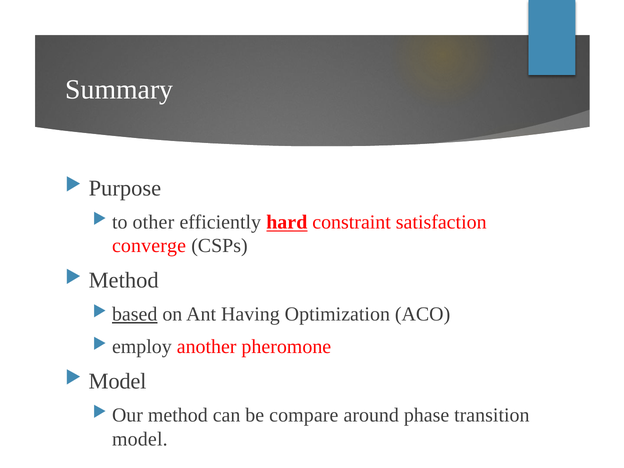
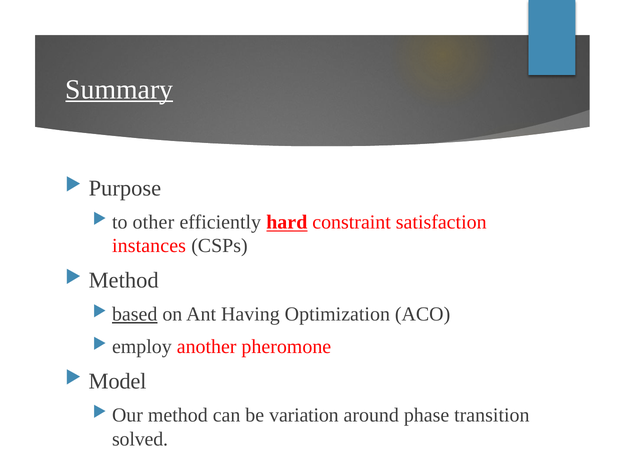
Summary underline: none -> present
converge: converge -> instances
compare: compare -> variation
model at (140, 439): model -> solved
